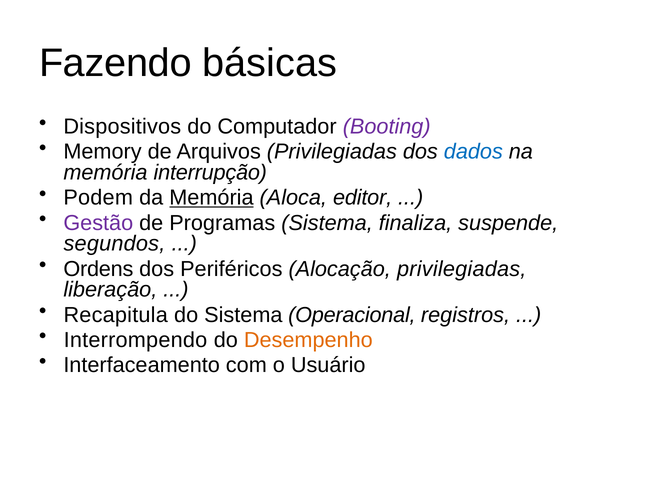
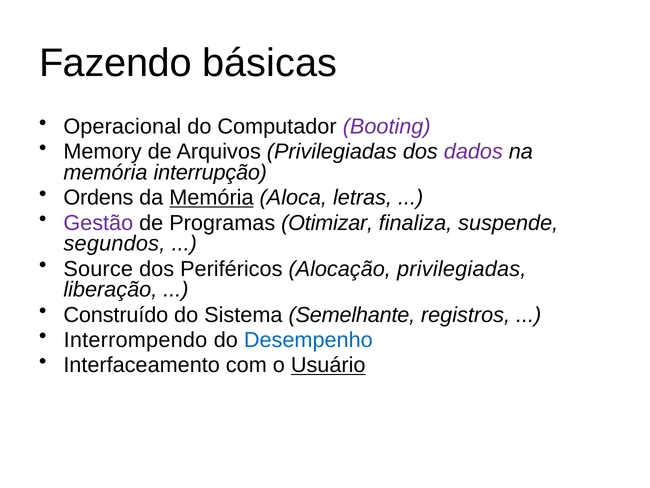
Dispositivos: Dispositivos -> Operacional
dados colour: blue -> purple
Podem: Podem -> Ordens
editor: editor -> letras
Programas Sistema: Sistema -> Otimizar
Ordens: Ordens -> Source
Recapitula: Recapitula -> Construído
Operacional: Operacional -> Semelhante
Desempenho colour: orange -> blue
Usuário underline: none -> present
